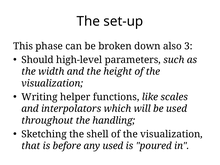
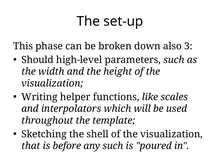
handling: handling -> template
any used: used -> such
